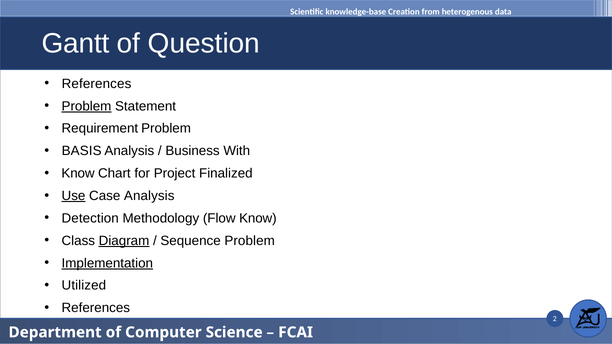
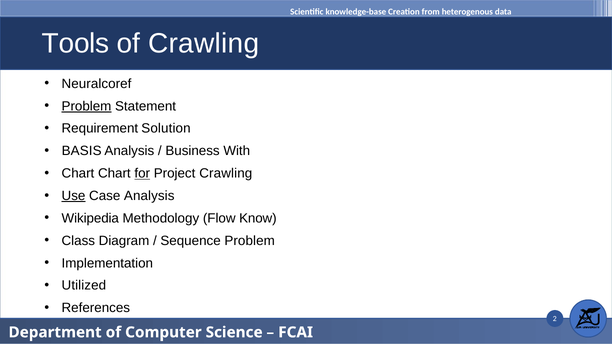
Gantt: Gantt -> Tools
of Question: Question -> Crawling
References at (96, 84): References -> Neuralcoref
Requirement Problem: Problem -> Solution
Know at (78, 174): Know -> Chart
for underline: none -> present
Project Finalized: Finalized -> Crawling
Detection: Detection -> Wikipedia
Diagram underline: present -> none
Implementation underline: present -> none
